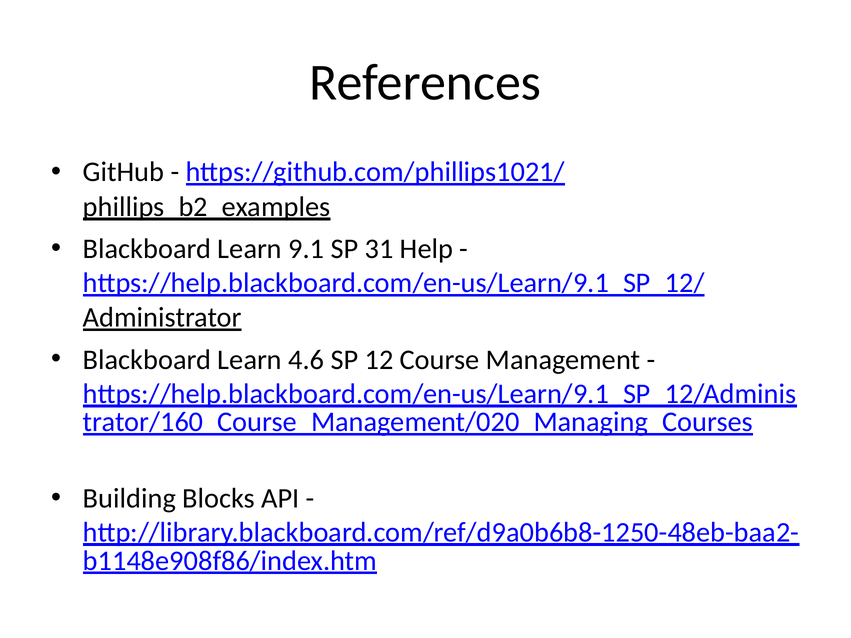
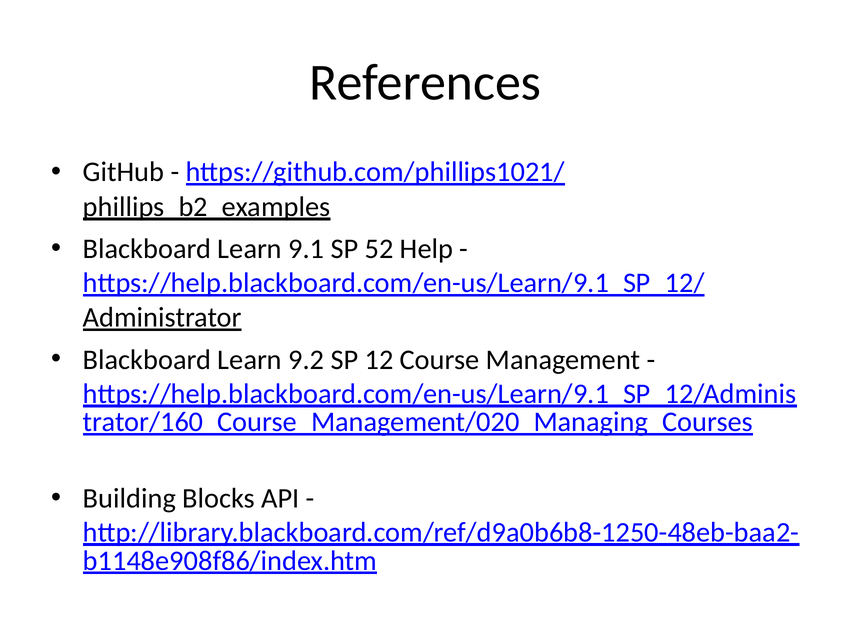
31: 31 -> 52
4.6: 4.6 -> 9.2
